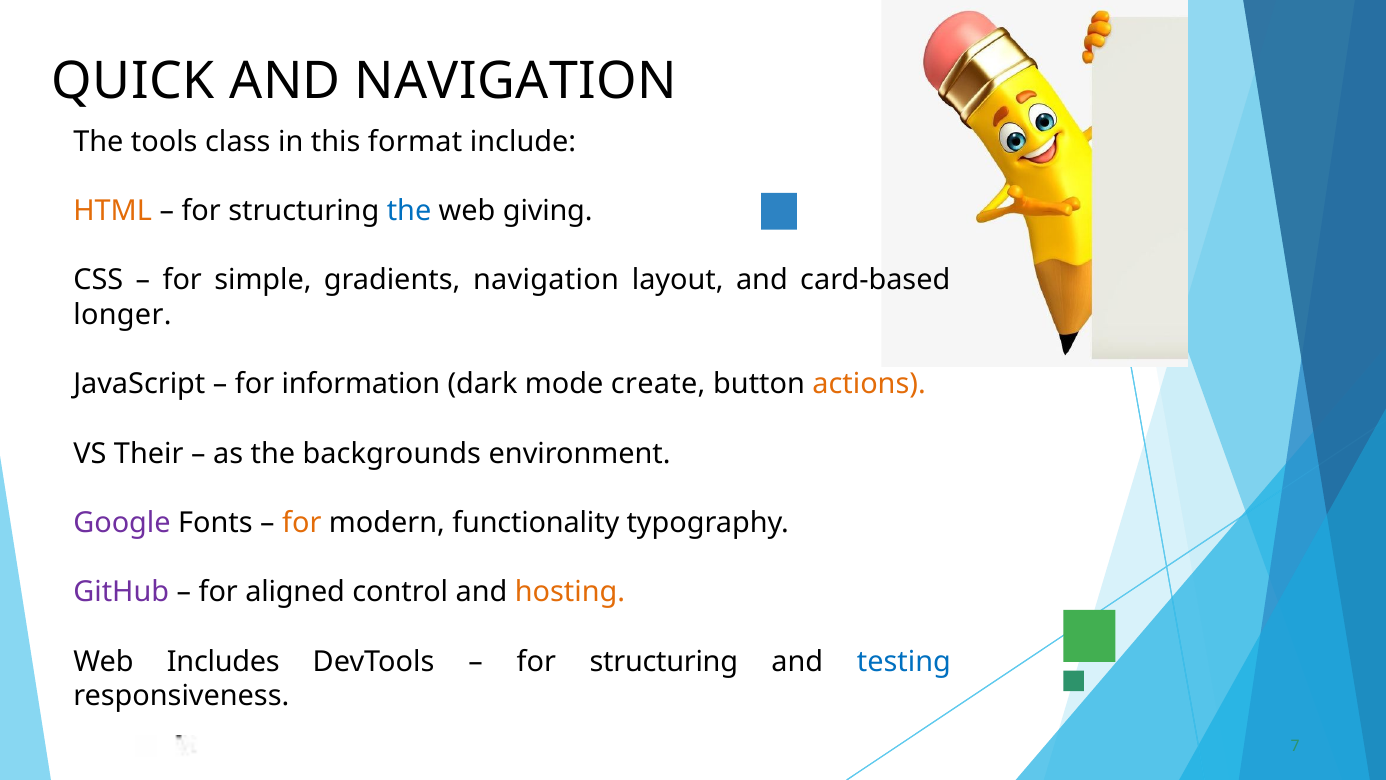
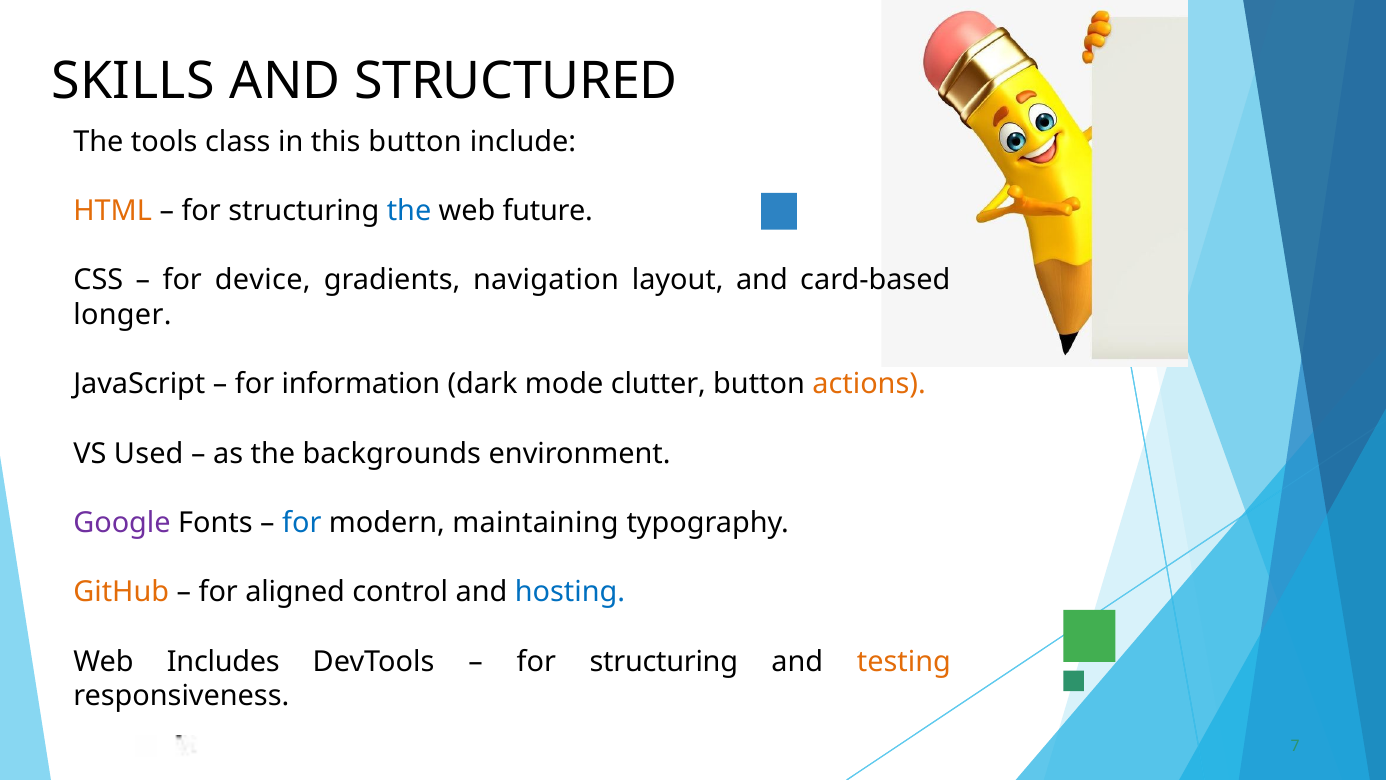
QUICK: QUICK -> SKILLS
AND NAVIGATION: NAVIGATION -> STRUCTURED
this format: format -> button
giving: giving -> future
simple: simple -> device
create: create -> clutter
Their: Their -> Used
for at (302, 523) colour: orange -> blue
functionality: functionality -> maintaining
GitHub colour: purple -> orange
hosting colour: orange -> blue
testing colour: blue -> orange
